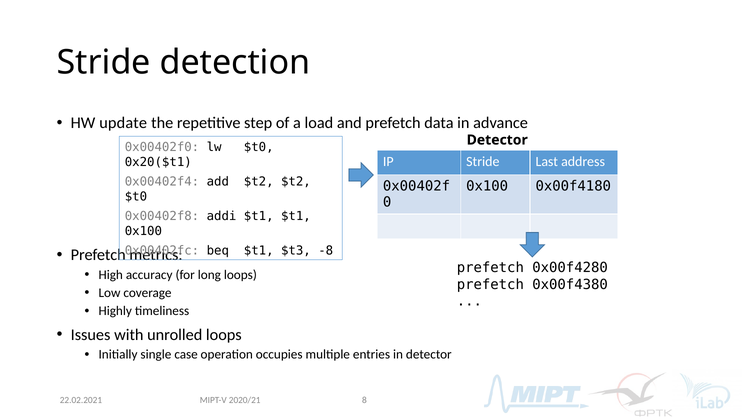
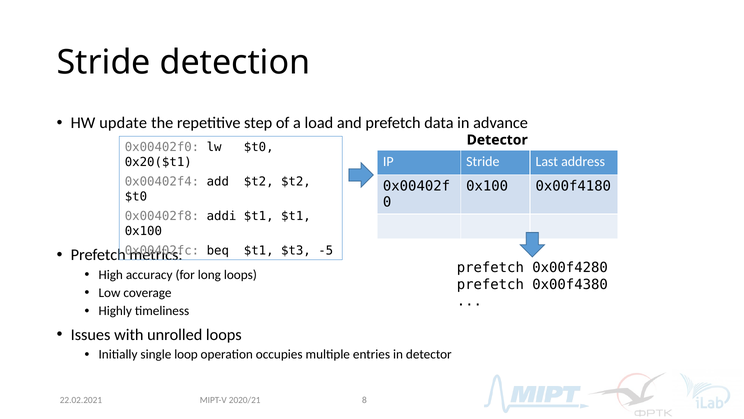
-8: -8 -> -5
case: case -> loop
